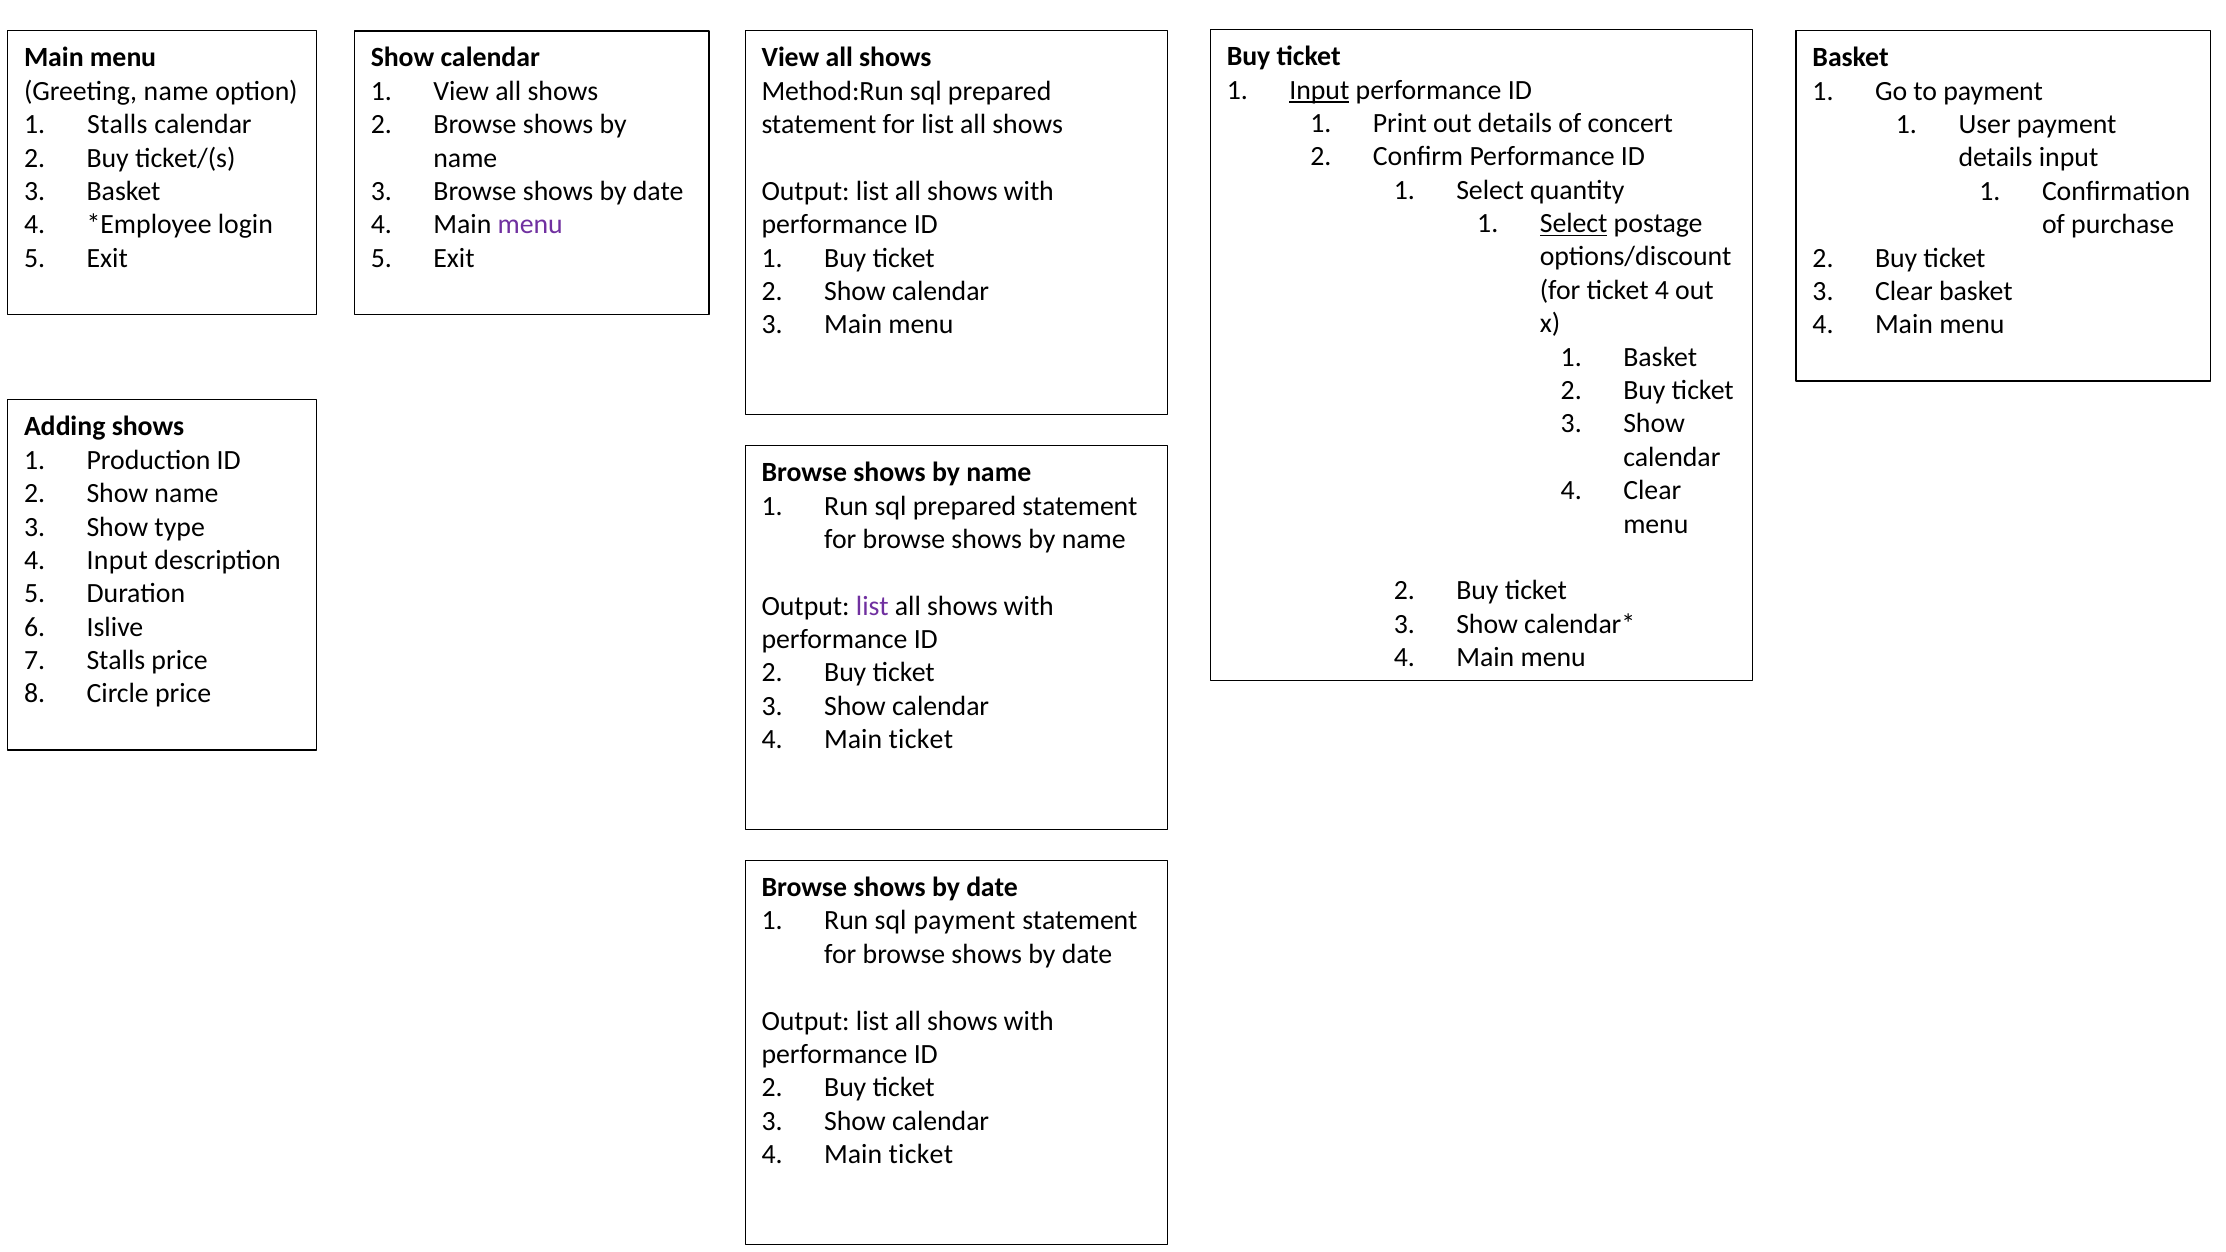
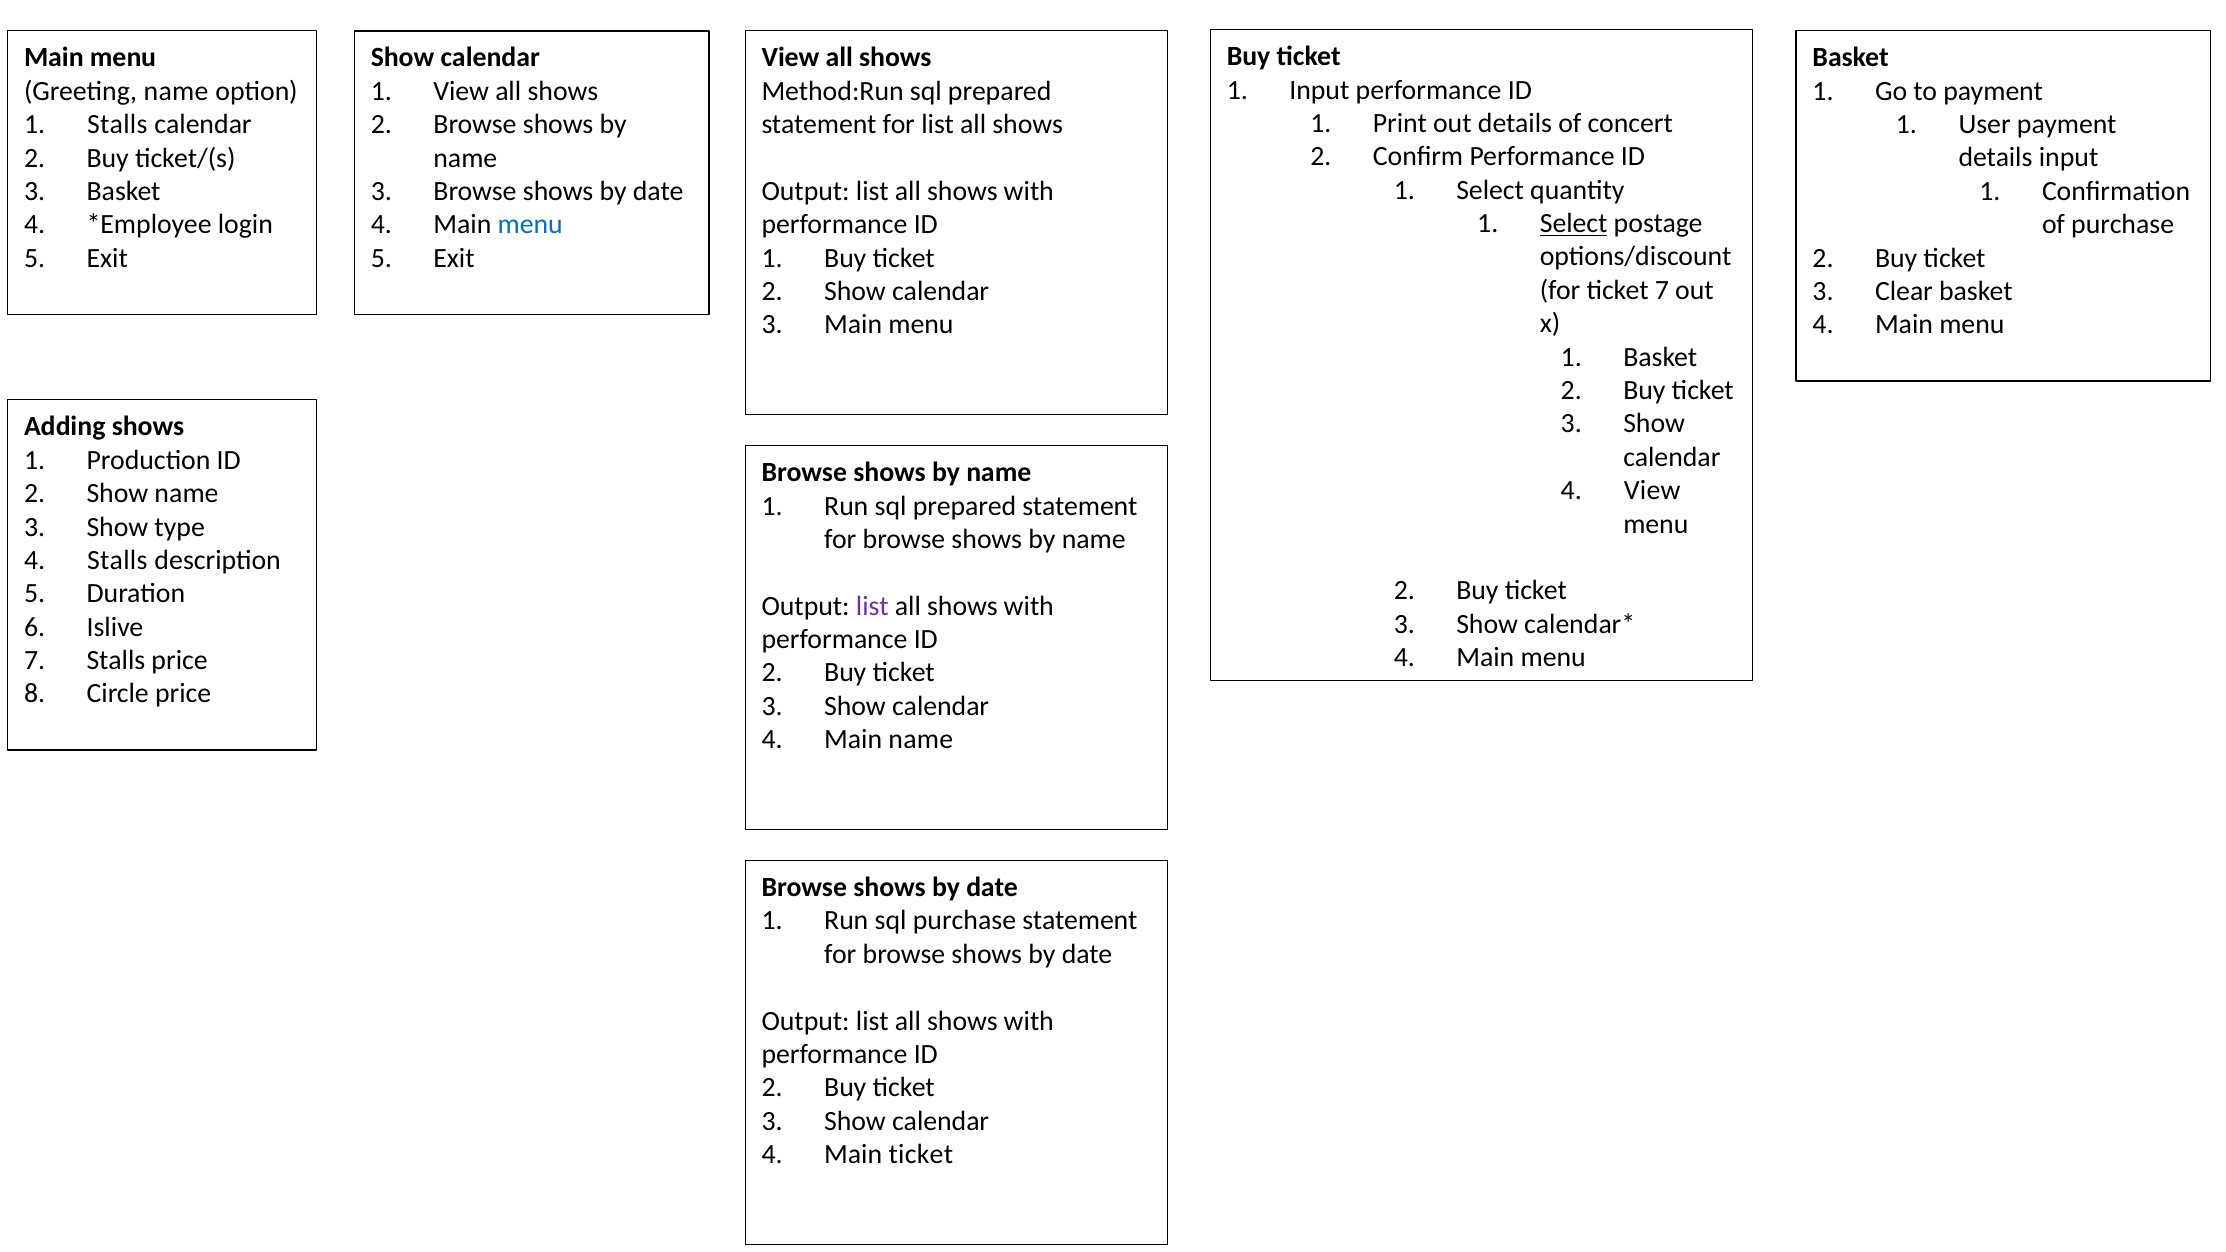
Input at (1319, 90) underline: present -> none
menu at (530, 225) colour: purple -> blue
ticket 4: 4 -> 7
Clear at (1652, 491): Clear -> View
Input at (117, 560): Input -> Stalls
ticket at (921, 740): ticket -> name
sql payment: payment -> purchase
